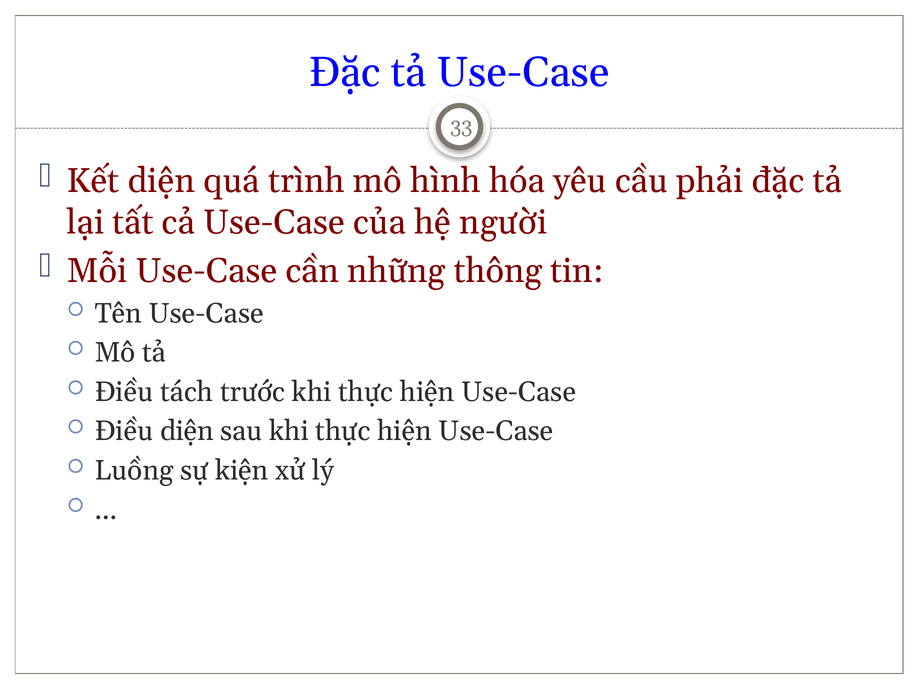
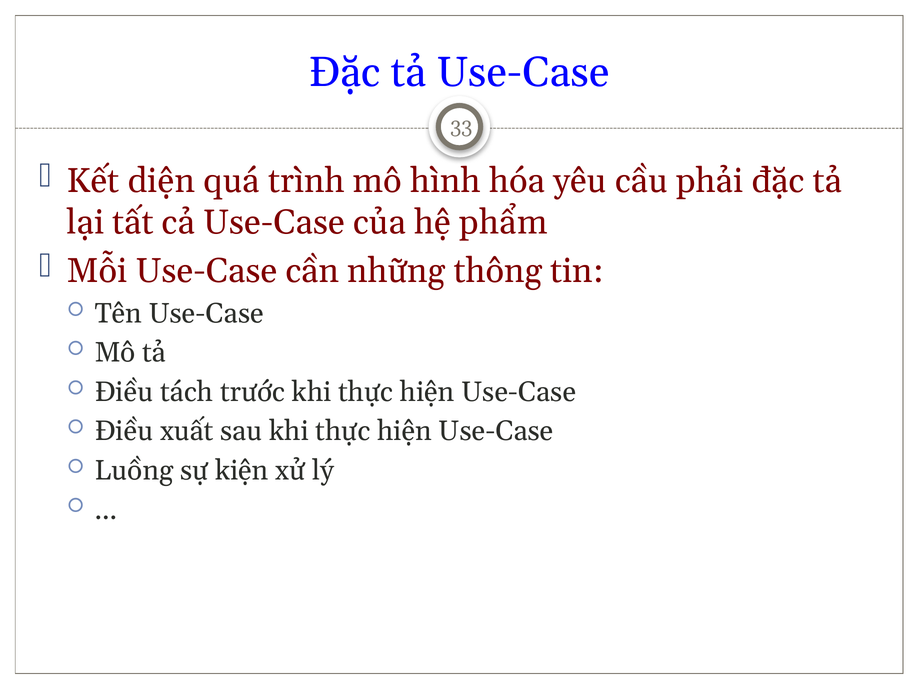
người: người -> phẩm
Điều diện: diện -> xuất
